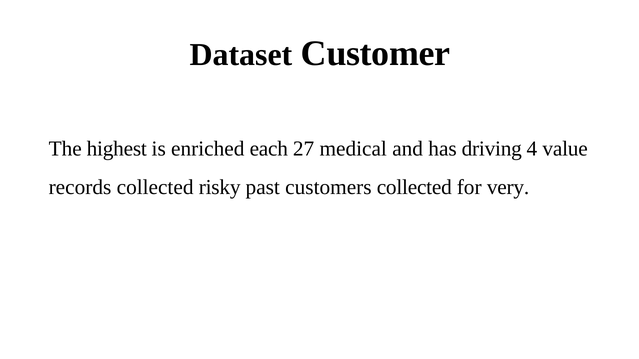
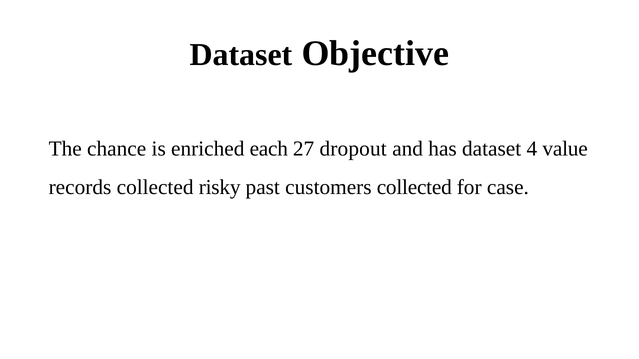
Customer: Customer -> Objective
highest: highest -> chance
medical: medical -> dropout
has driving: driving -> dataset
very: very -> case
